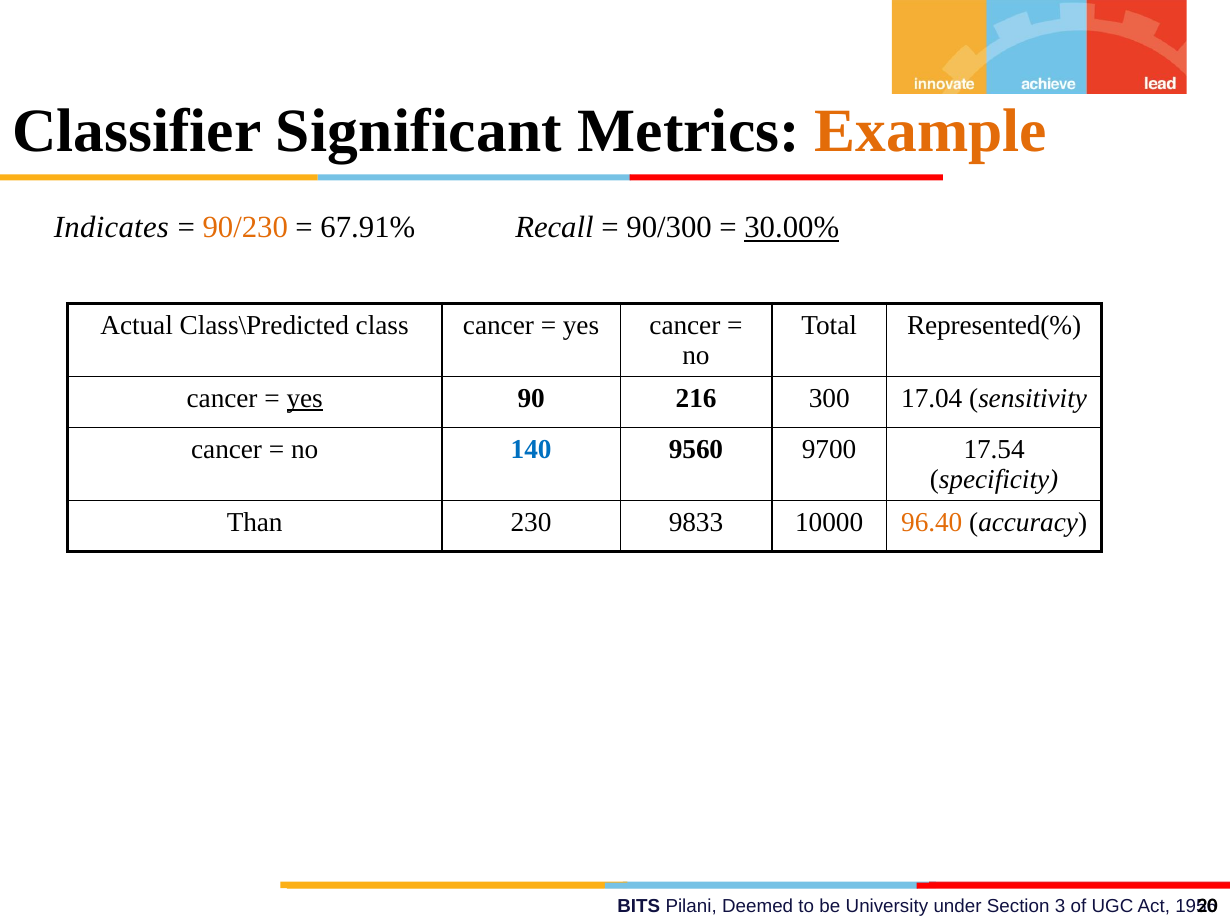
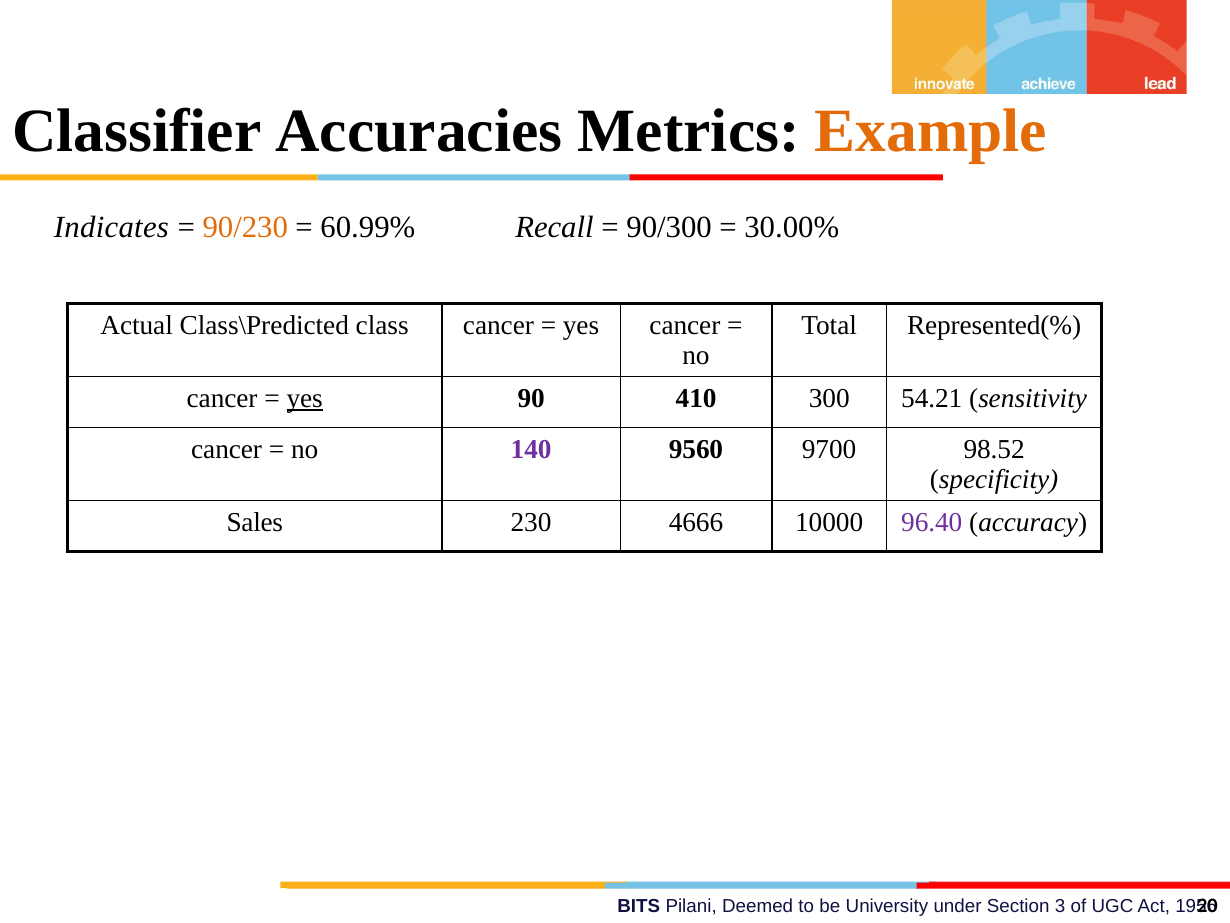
Significant: Significant -> Accuracies
67.91%: 67.91% -> 60.99%
30.00% underline: present -> none
216: 216 -> 410
17.04: 17.04 -> 54.21
140 colour: blue -> purple
17.54: 17.54 -> 98.52
Than: Than -> Sales
9833: 9833 -> 4666
96.40 colour: orange -> purple
